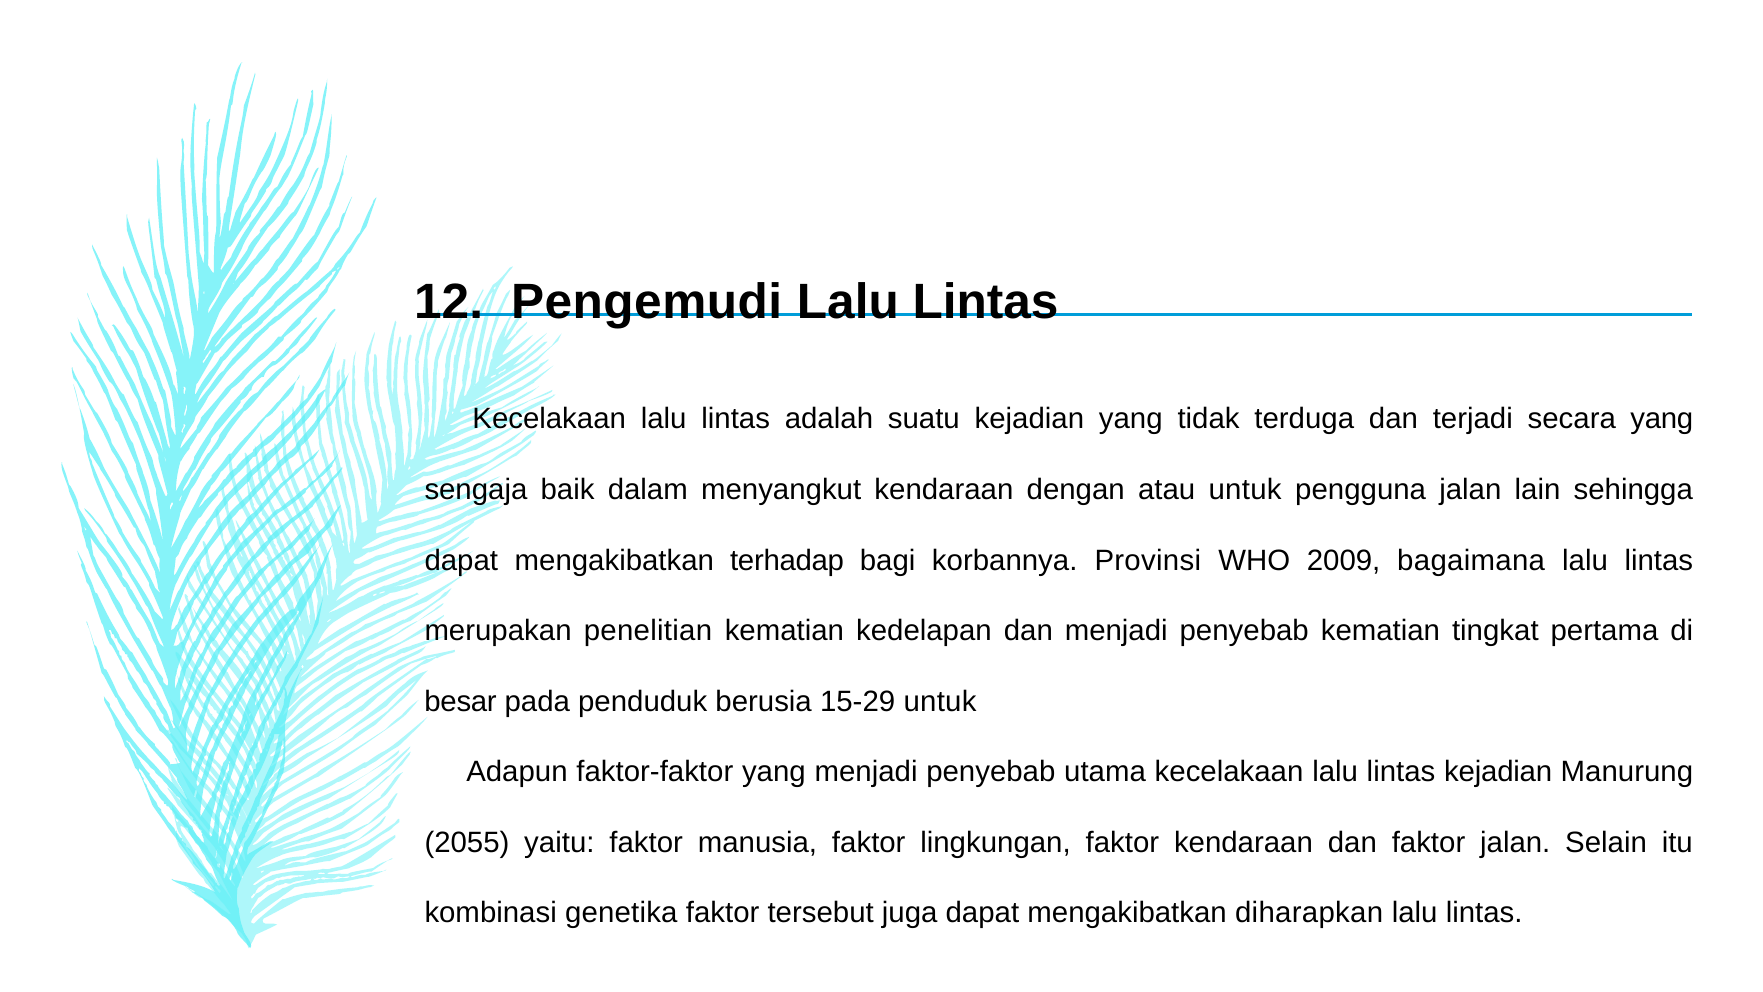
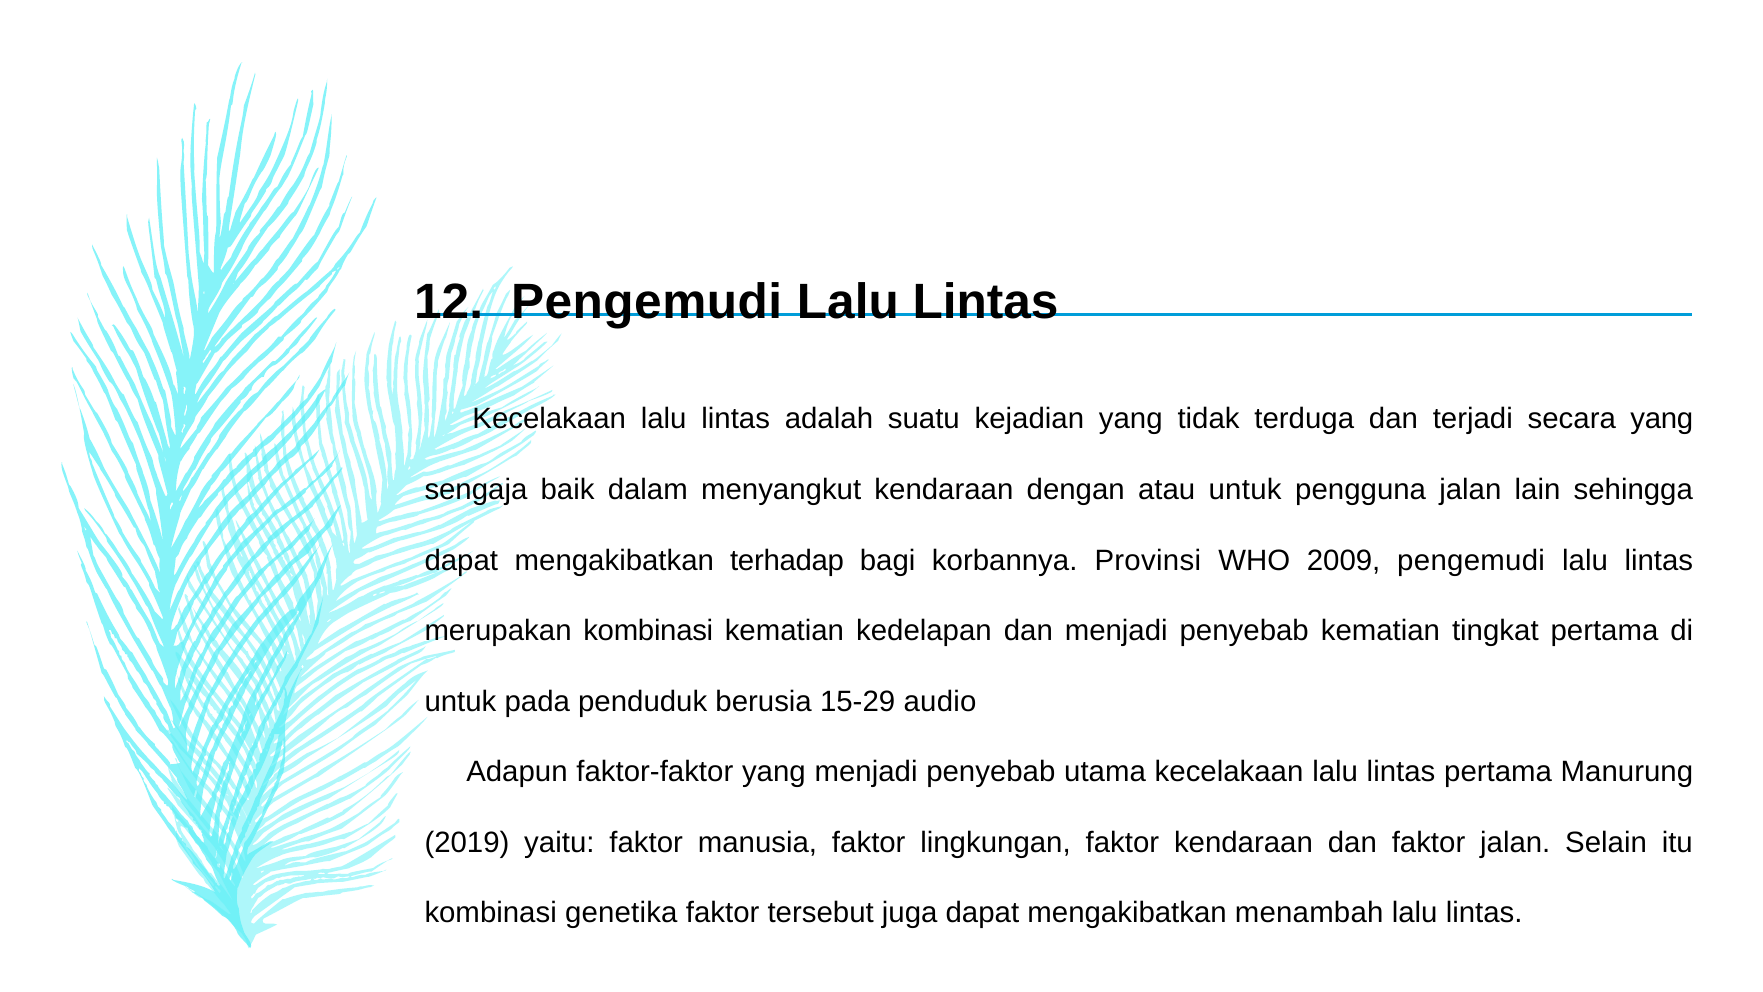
2009 bagaimana: bagaimana -> pengemudi
merupakan penelitian: penelitian -> kombinasi
besar at (461, 701): besar -> untuk
15-29 untuk: untuk -> audio
lintas kejadian: kejadian -> pertama
2055: 2055 -> 2019
diharapkan: diharapkan -> menambah
